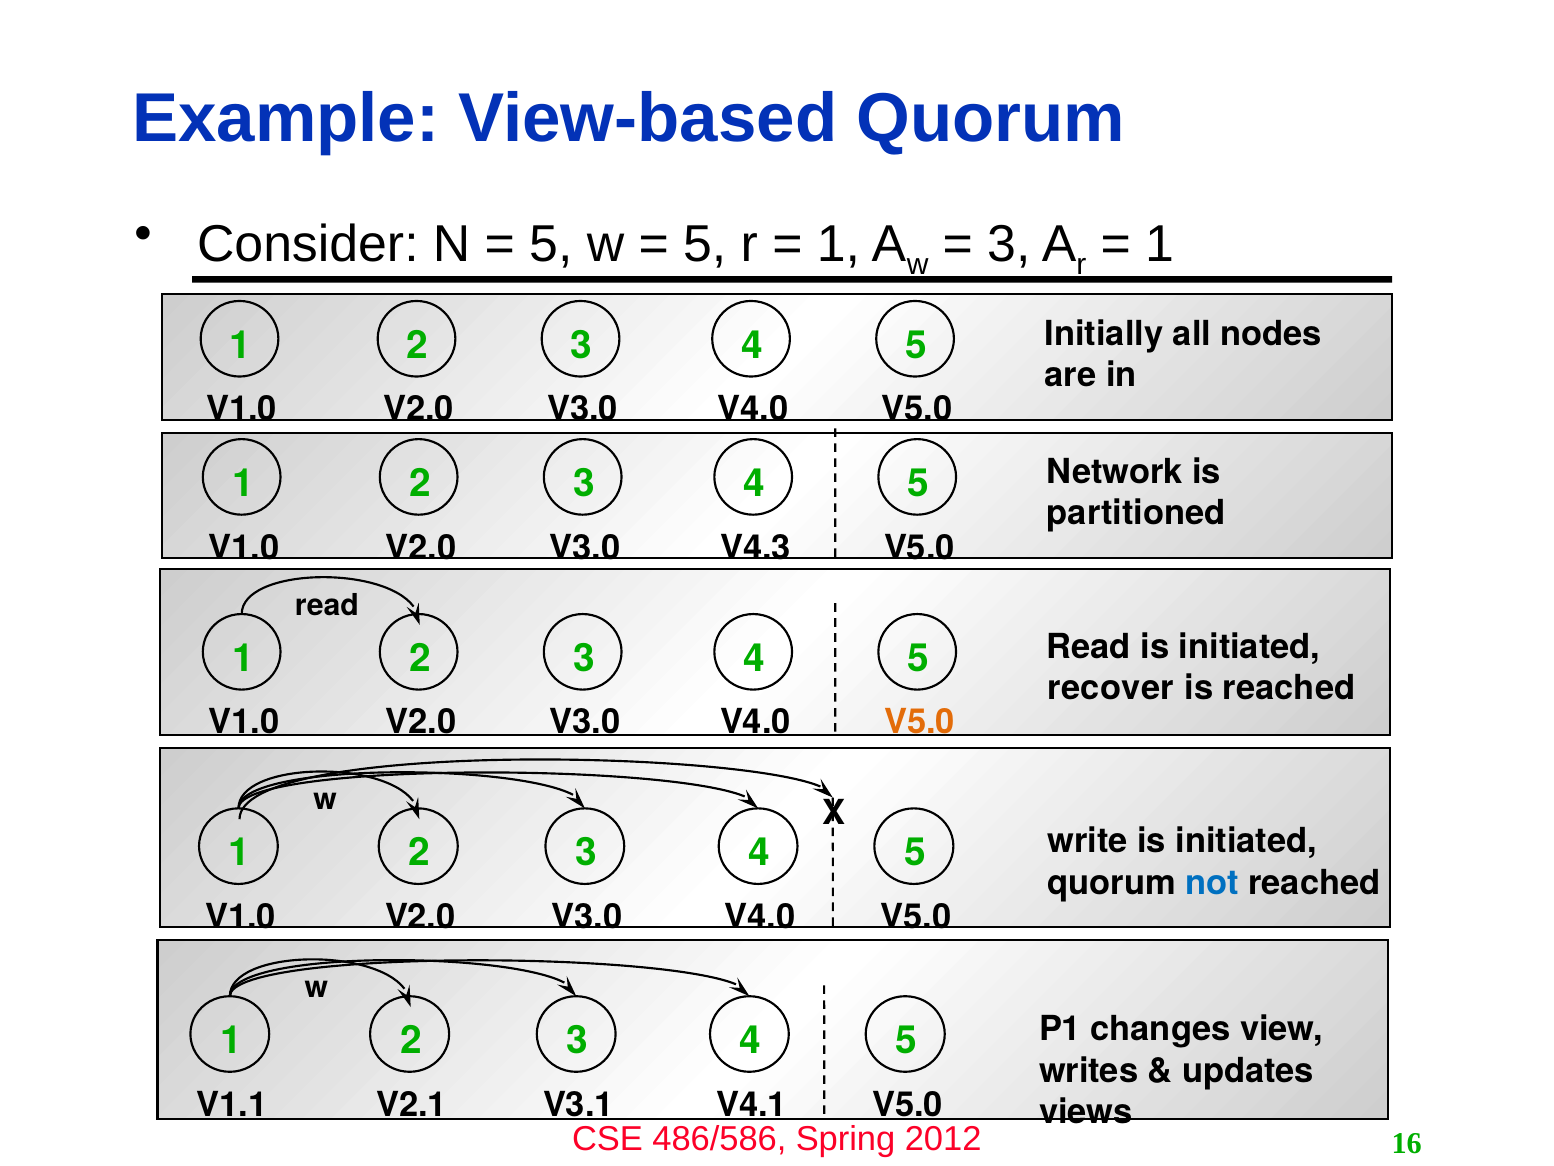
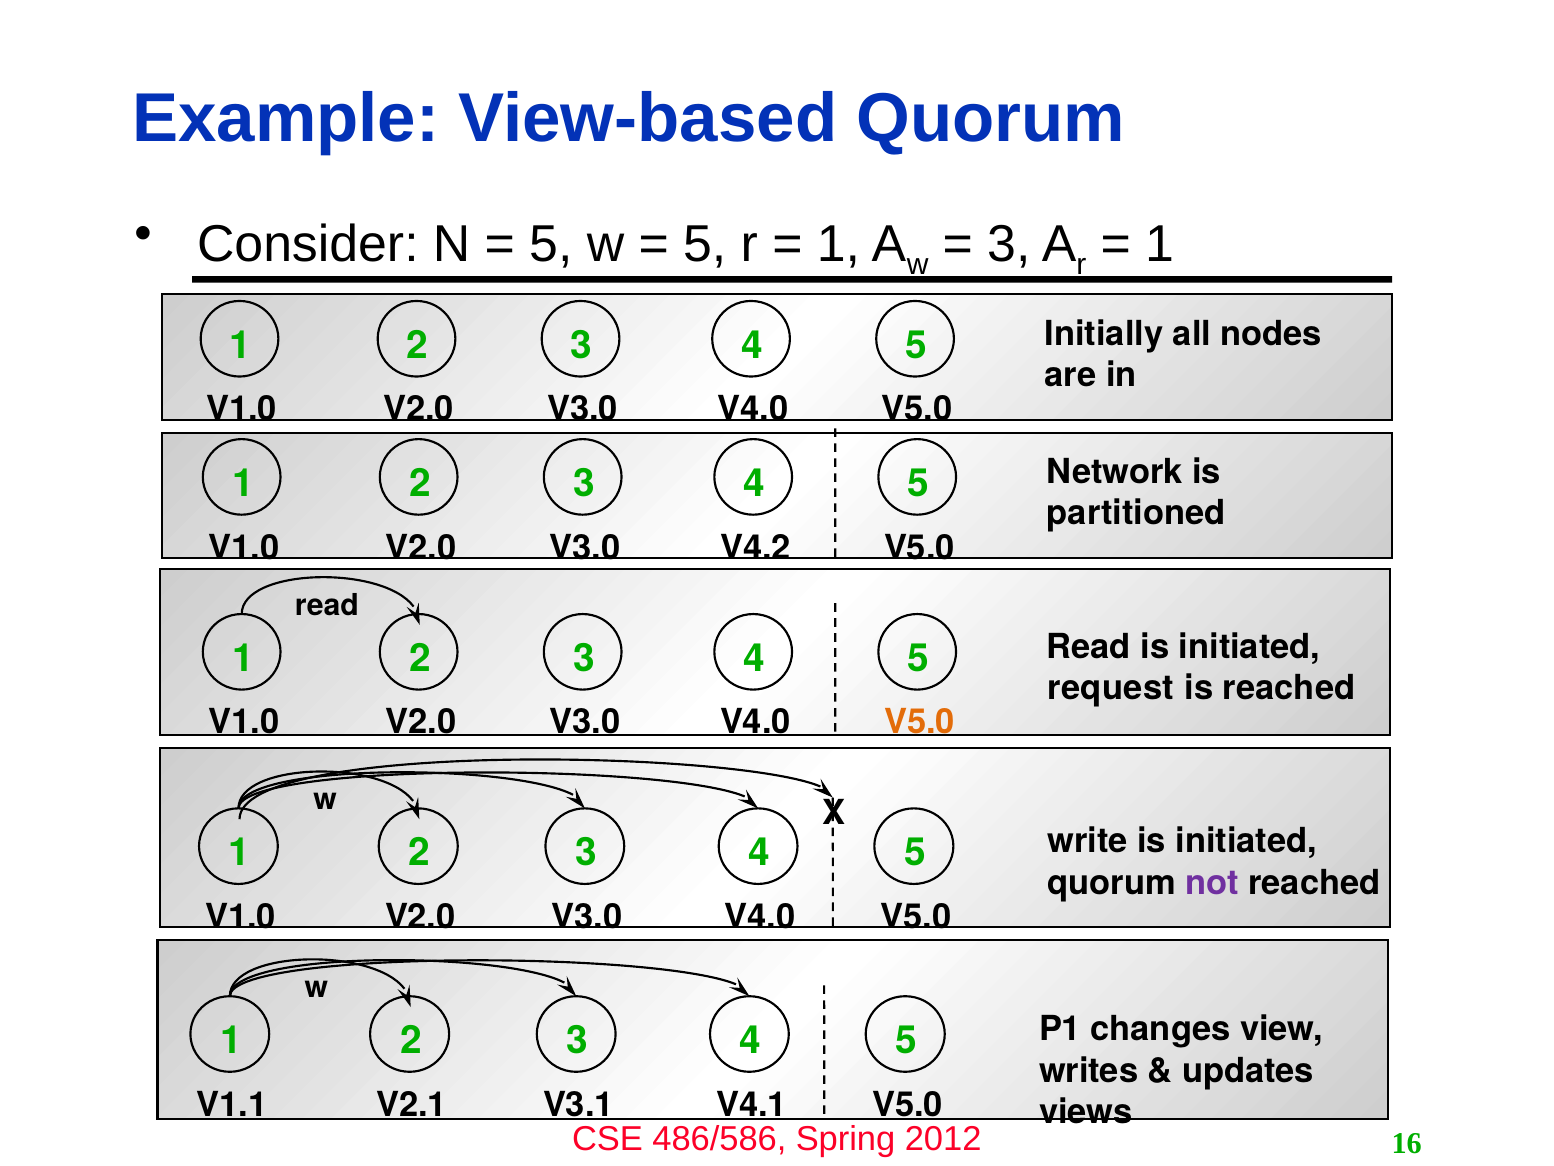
V4.3: V4.3 -> V4.2
recover: recover -> request
not colour: blue -> purple
